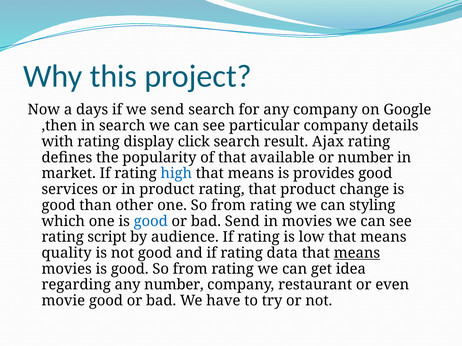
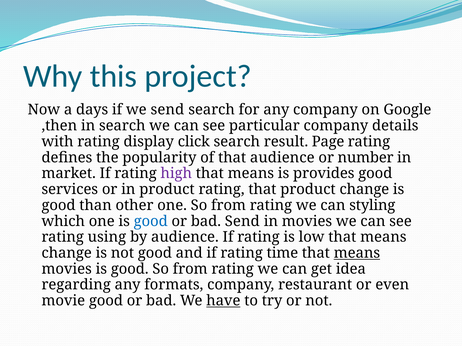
Ajax: Ajax -> Page
that available: available -> audience
high colour: blue -> purple
script: script -> using
quality at (67, 253): quality -> change
data: data -> time
any number: number -> formats
have underline: none -> present
